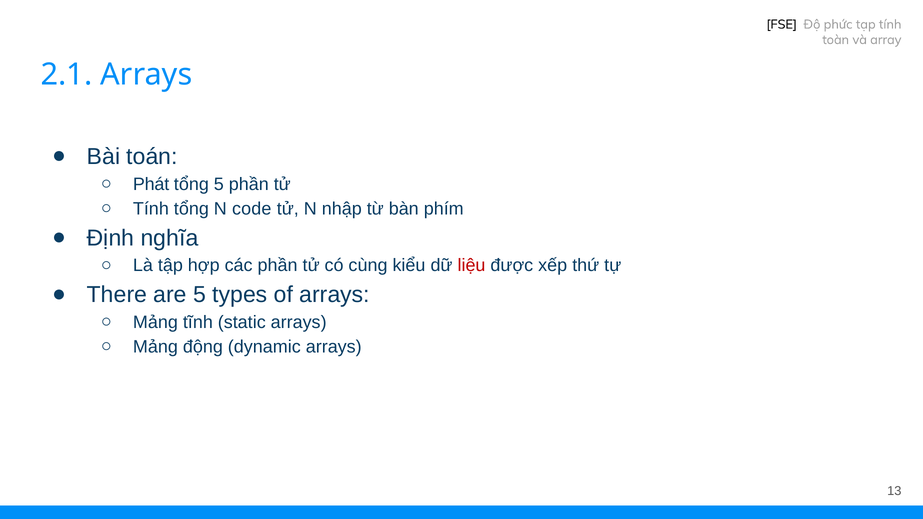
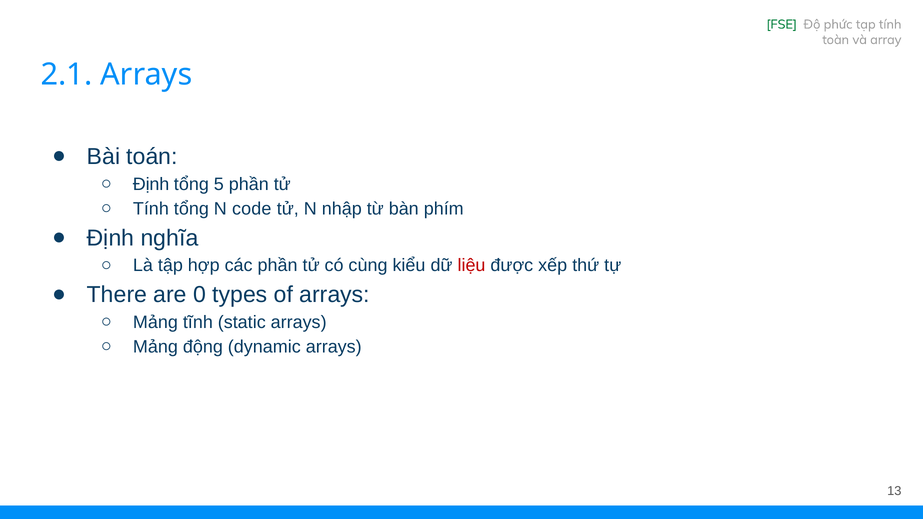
FSE colour: black -> green
Phát at (151, 184): Phát -> Định
are 5: 5 -> 0
